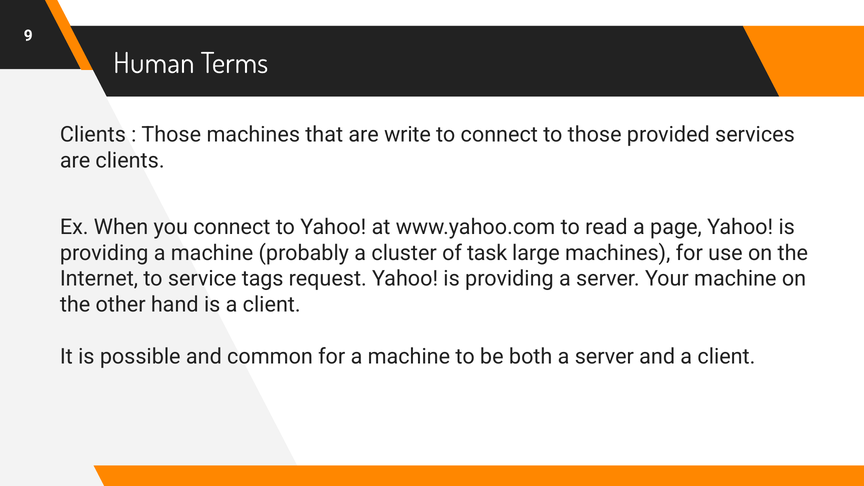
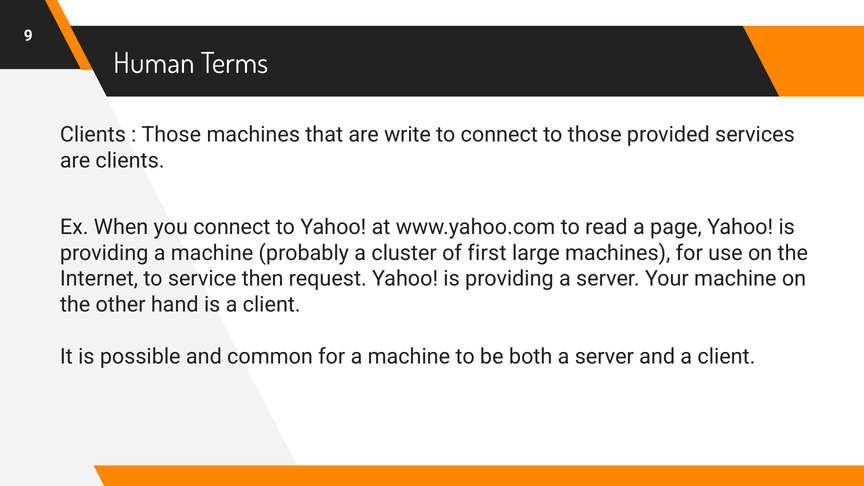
task: task -> first
tags: tags -> then
